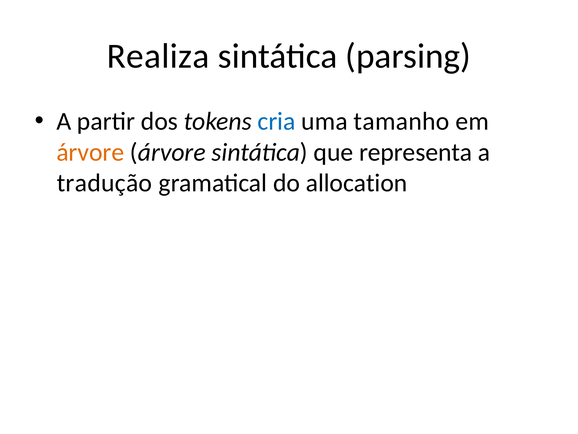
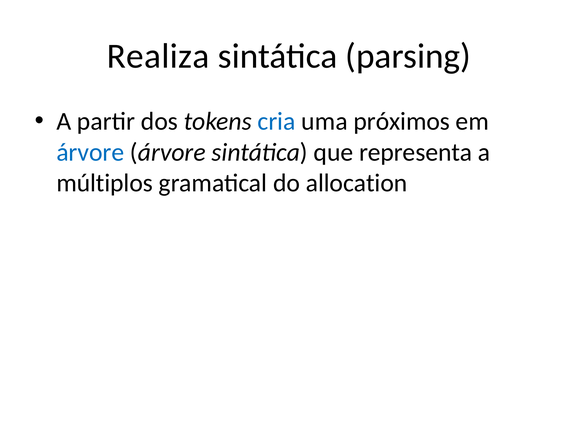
tamanho: tamanho -> próximos
árvore at (90, 152) colour: orange -> blue
tradução: tradução -> múltiplos
